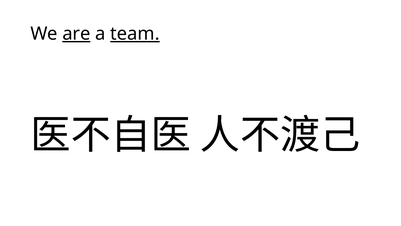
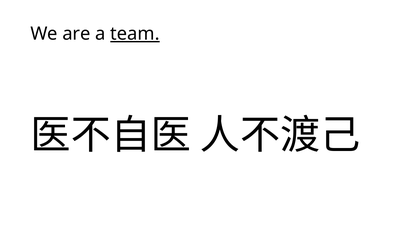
are underline: present -> none
